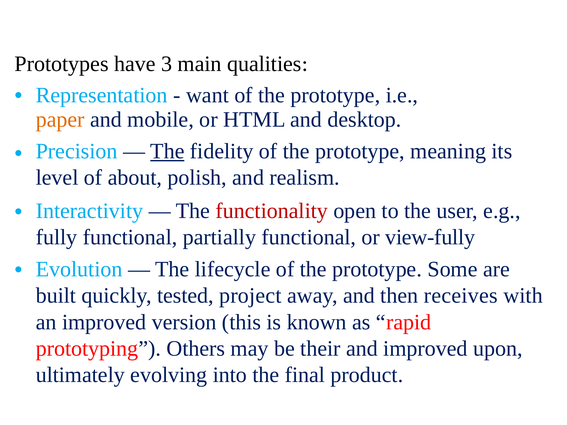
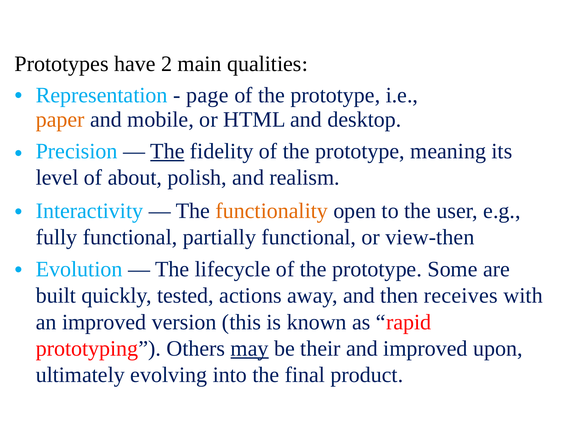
3: 3 -> 2
want: want -> page
functionality colour: red -> orange
view-fully: view-fully -> view-then
project: project -> actions
may underline: none -> present
